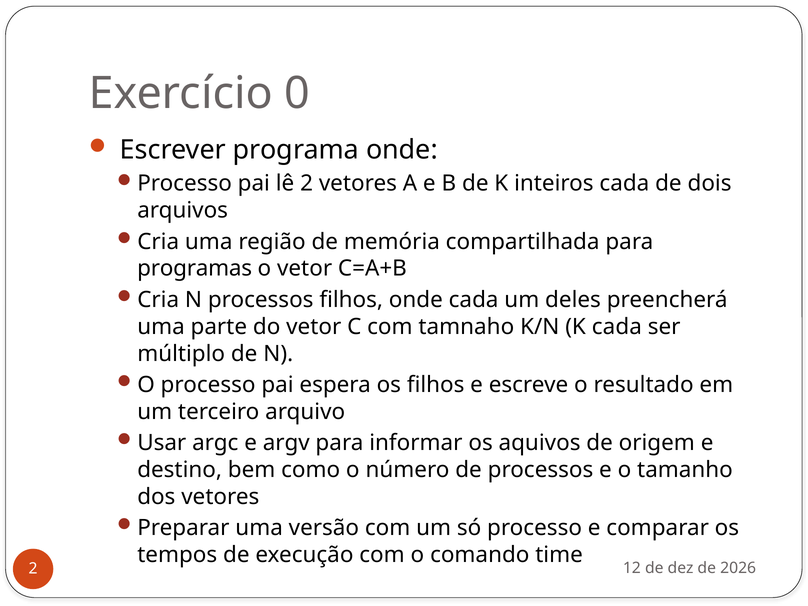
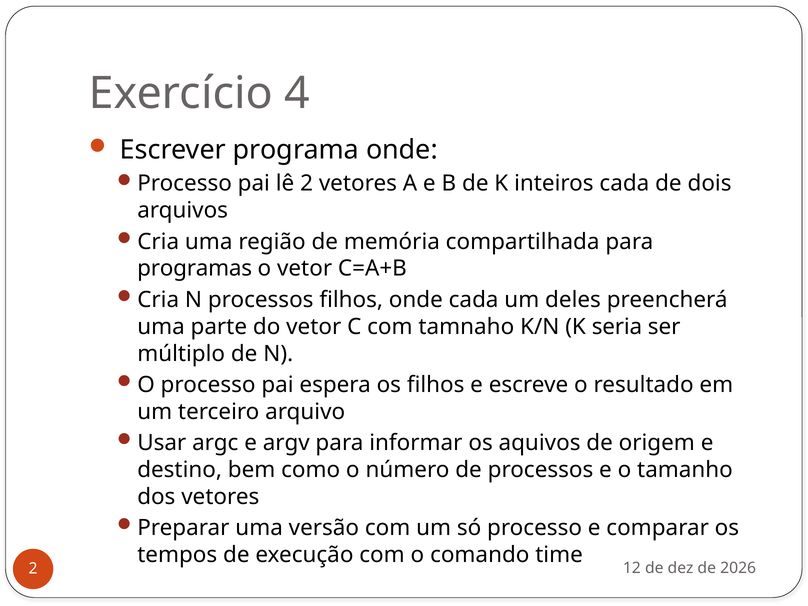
0: 0 -> 4
K cada: cada -> seria
